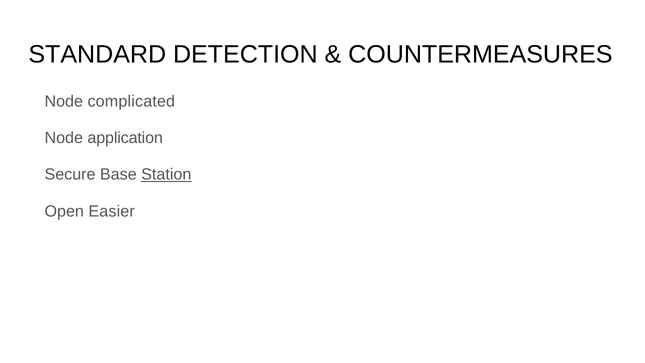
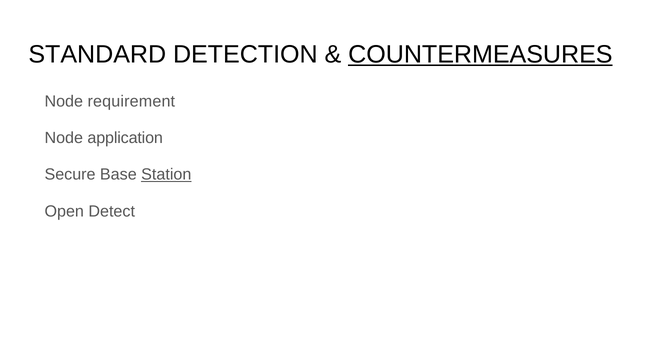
COUNTERMEASURES underline: none -> present
complicated: complicated -> requirement
Easier: Easier -> Detect
